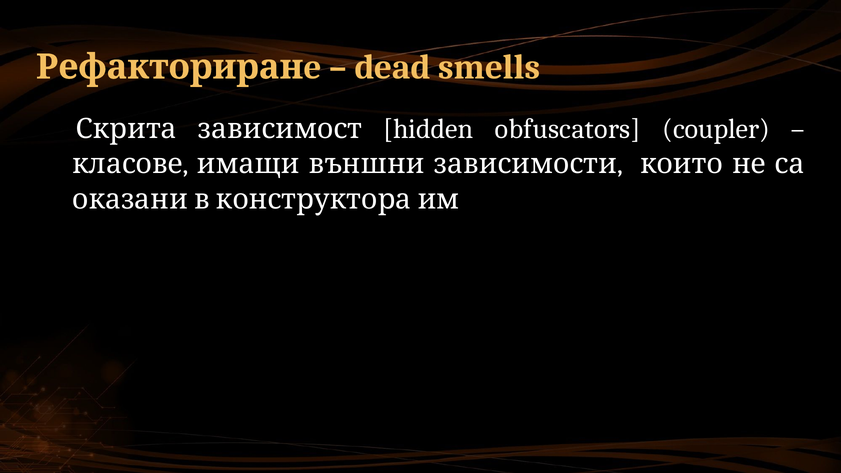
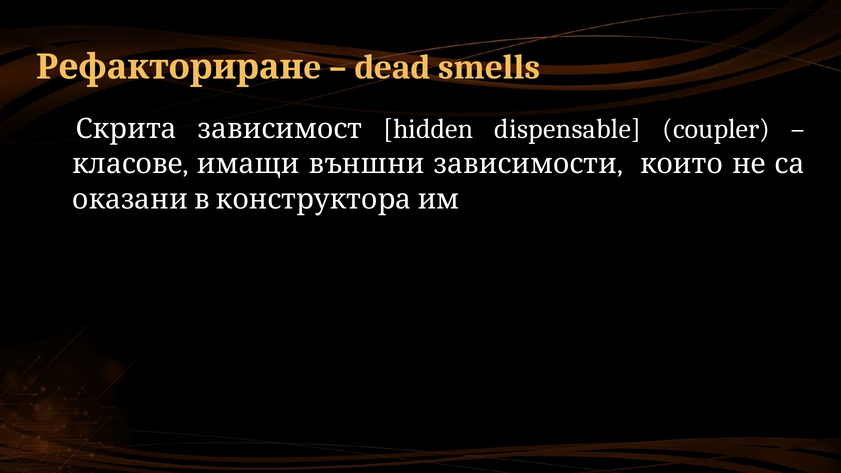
obfuscators: obfuscators -> dispensable
